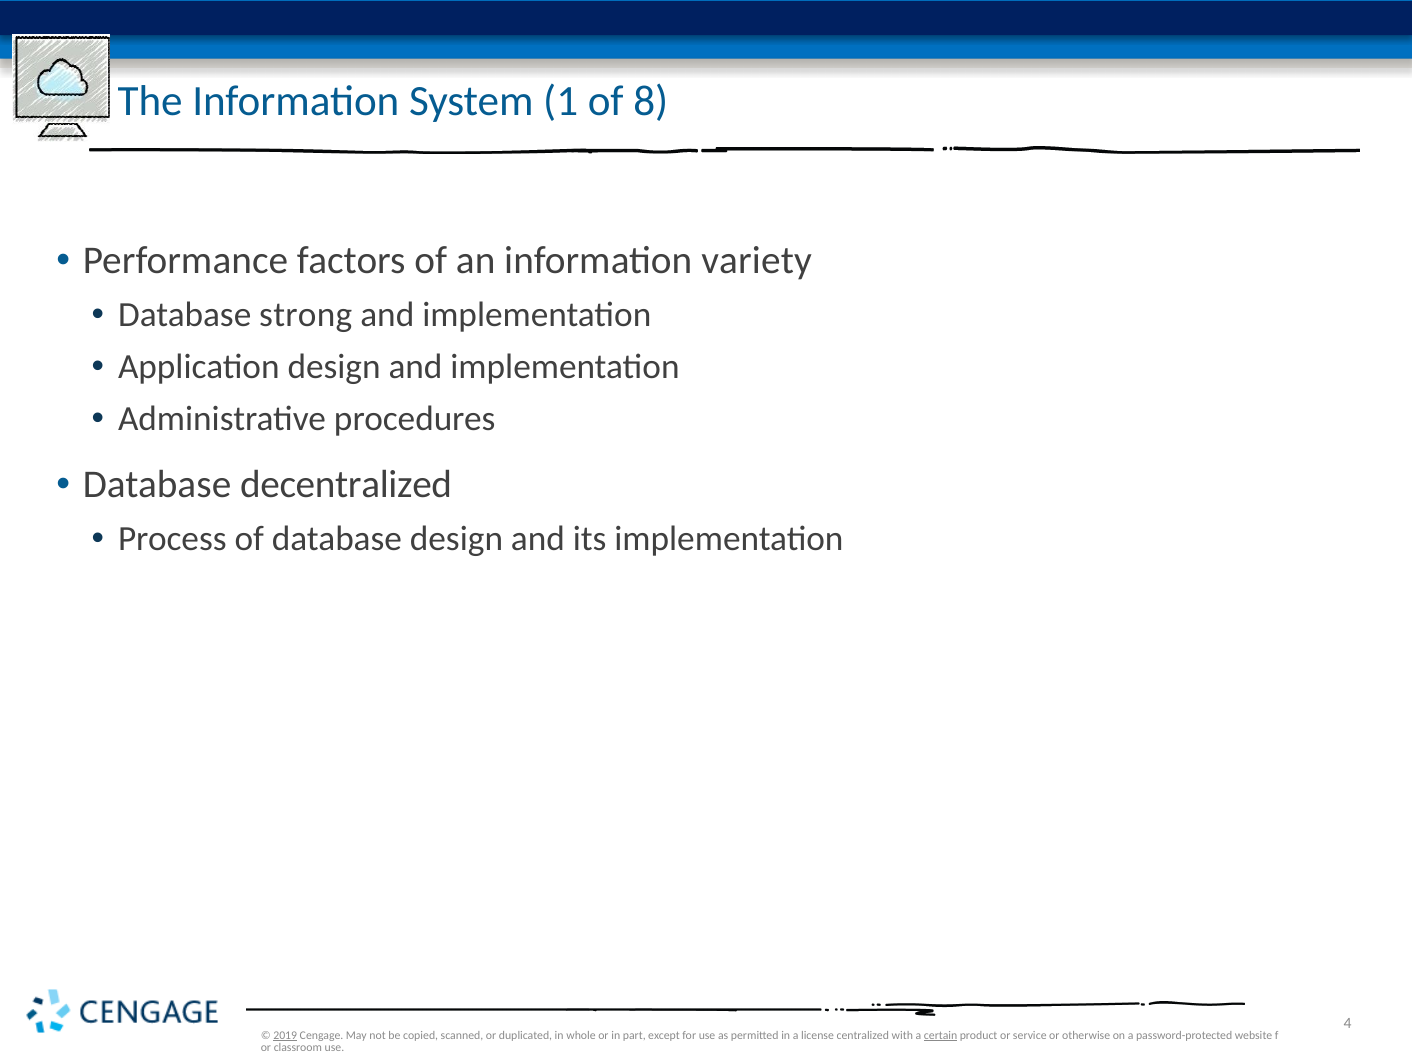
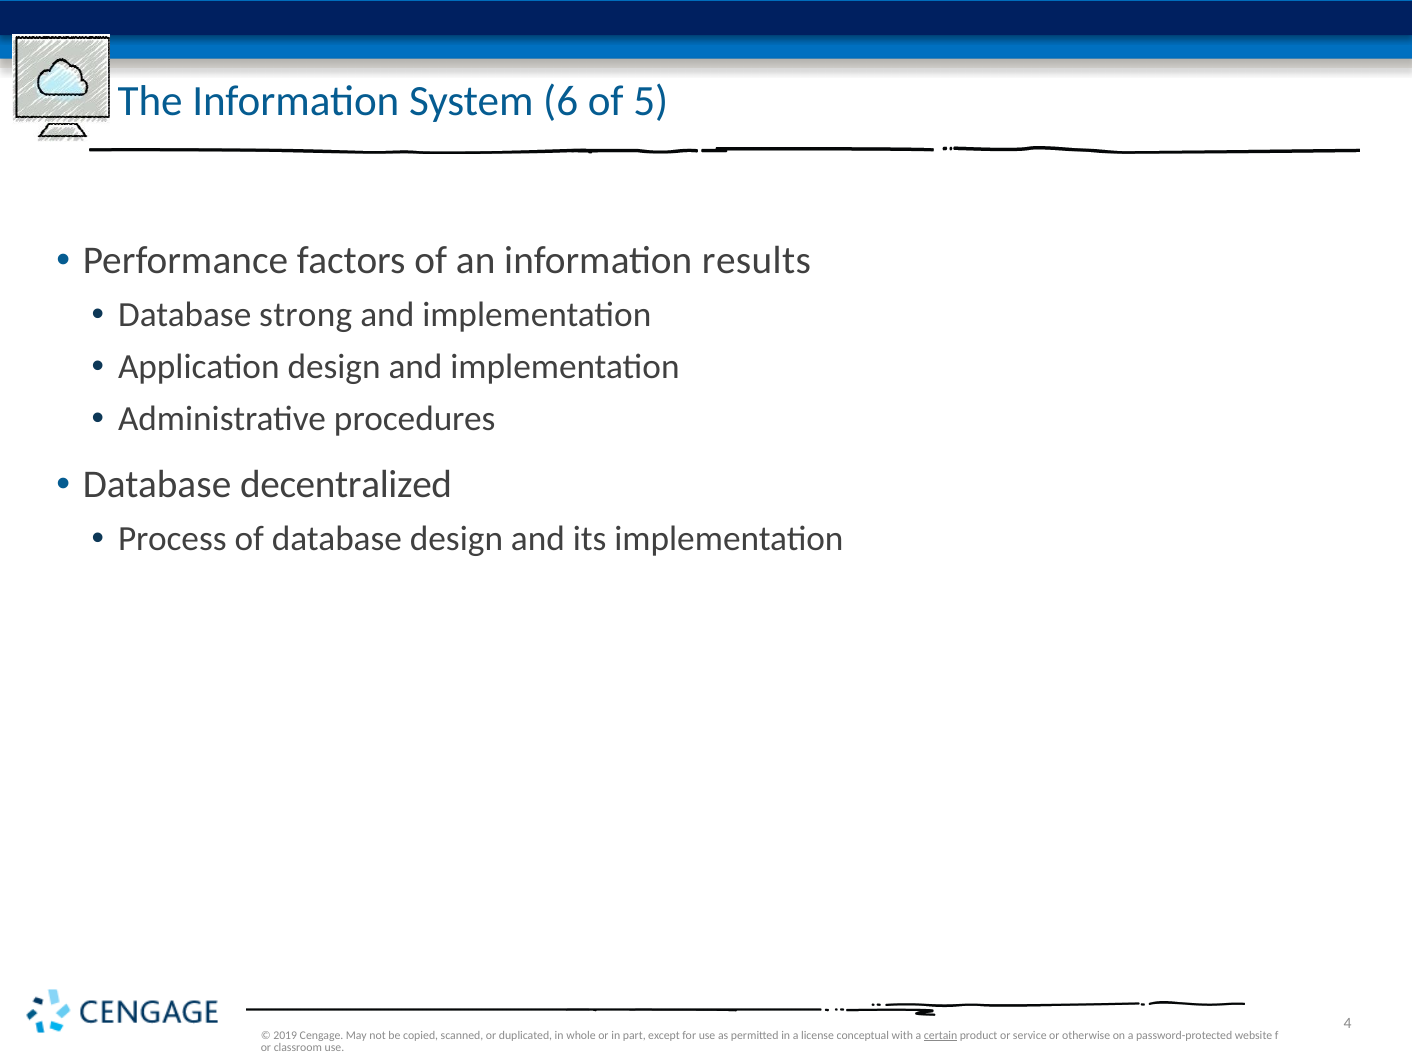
1: 1 -> 6
8: 8 -> 5
variety: variety -> results
2019 underline: present -> none
centralized: centralized -> conceptual
